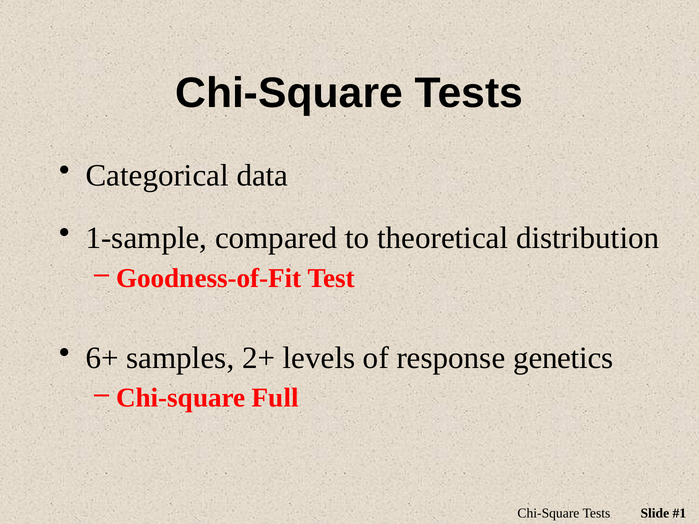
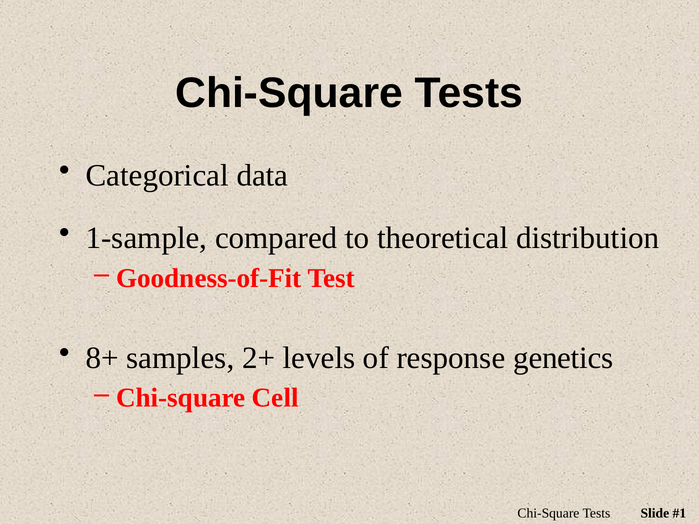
6+: 6+ -> 8+
Full: Full -> Cell
